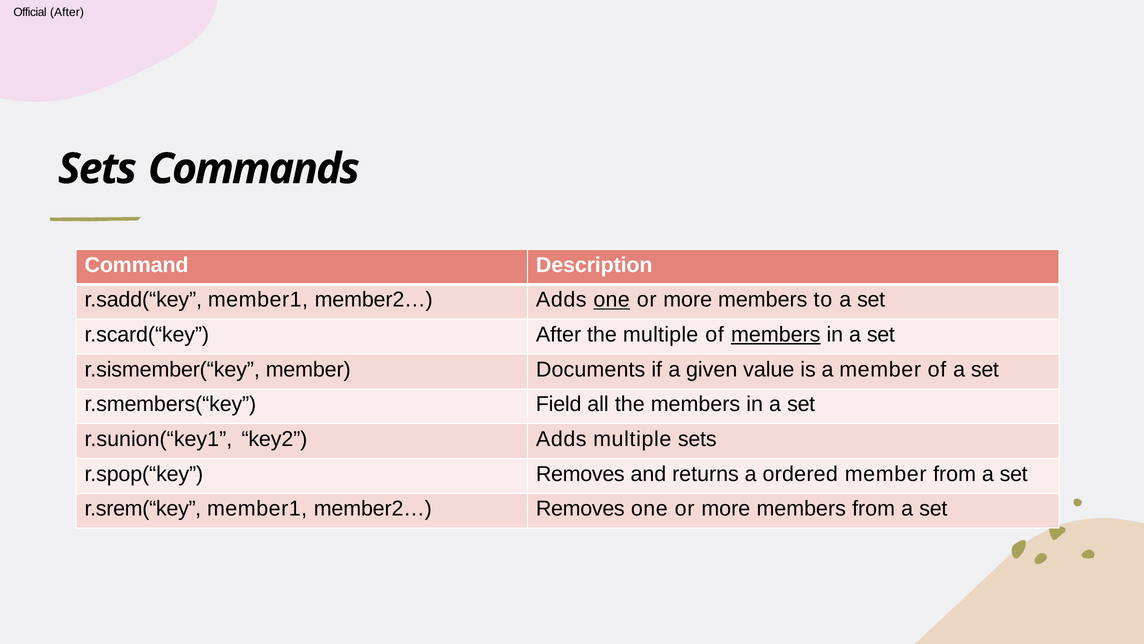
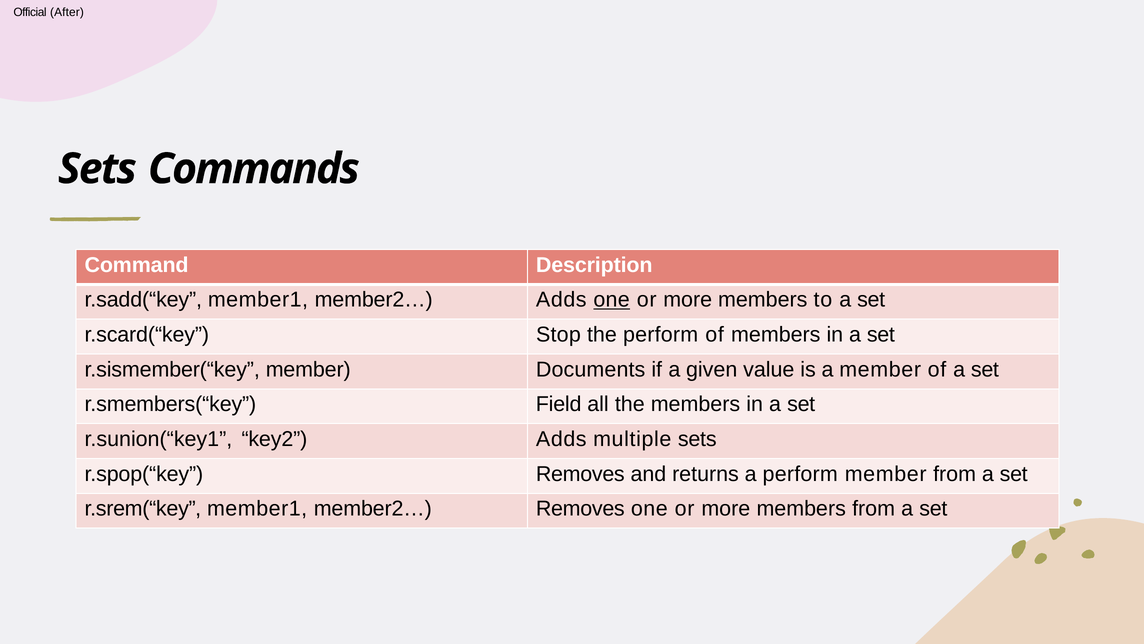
r.scard(“key After: After -> Stop
the multiple: multiple -> perform
members at (776, 334) underline: present -> none
a ordered: ordered -> perform
